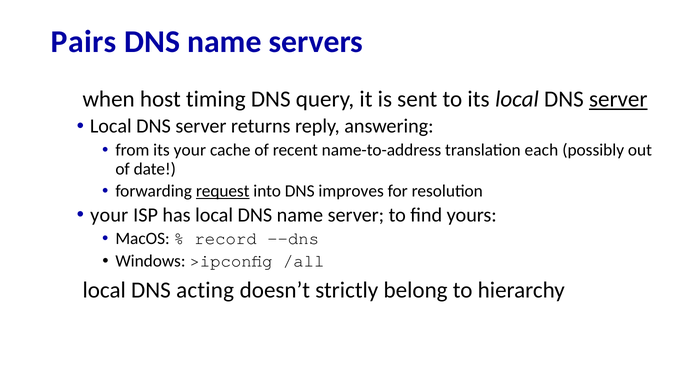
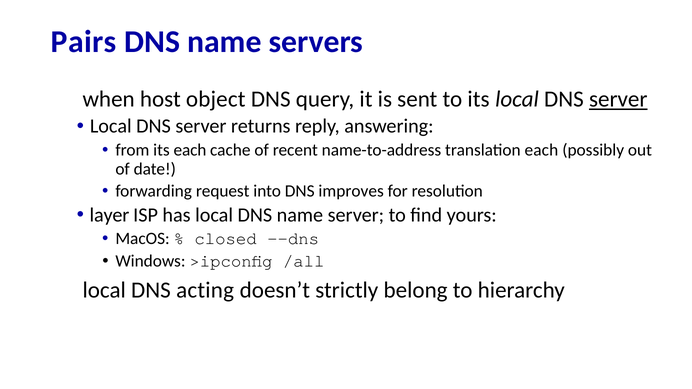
timing: timing -> object
its your: your -> each
request underline: present -> none
your at (109, 215): your -> layer
record: record -> closed
